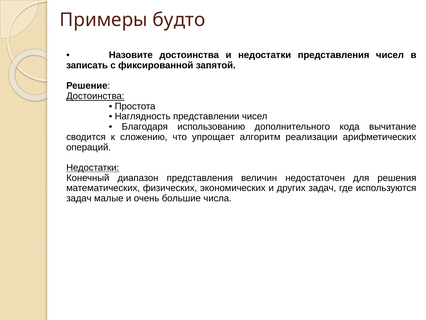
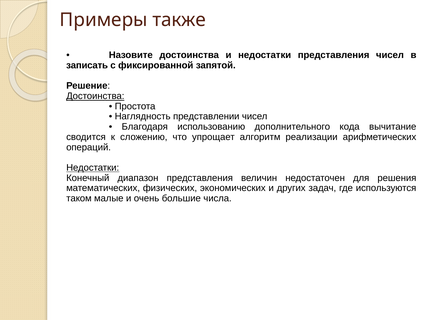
будто: будто -> также
задач at (79, 198): задач -> таком
